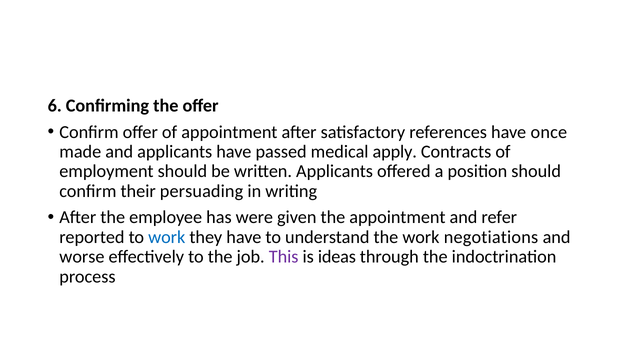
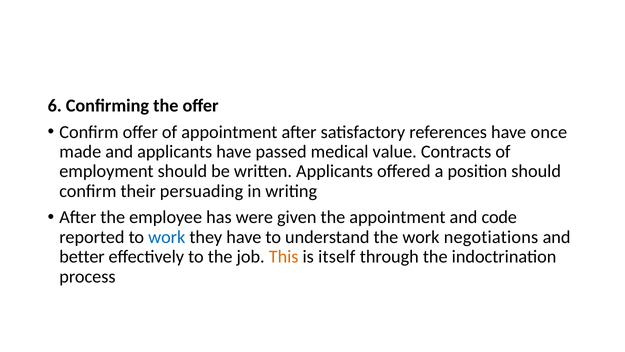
apply: apply -> value
refer: refer -> code
worse: worse -> better
This colour: purple -> orange
ideas: ideas -> itself
